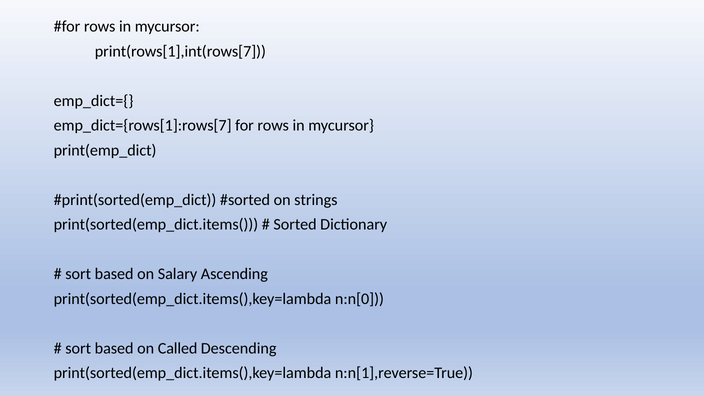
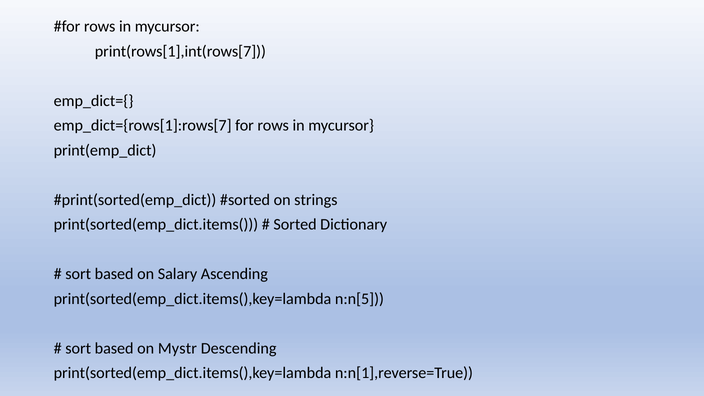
n:n[0: n:n[0 -> n:n[5
Called: Called -> Mystr
